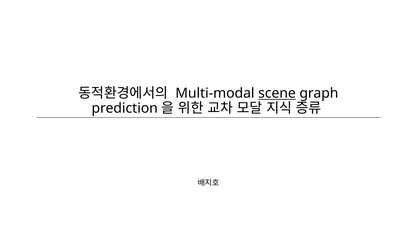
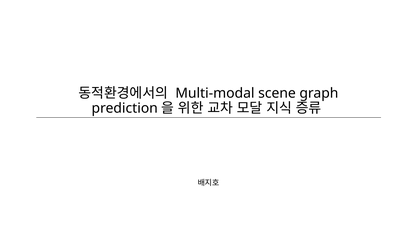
scene underline: present -> none
